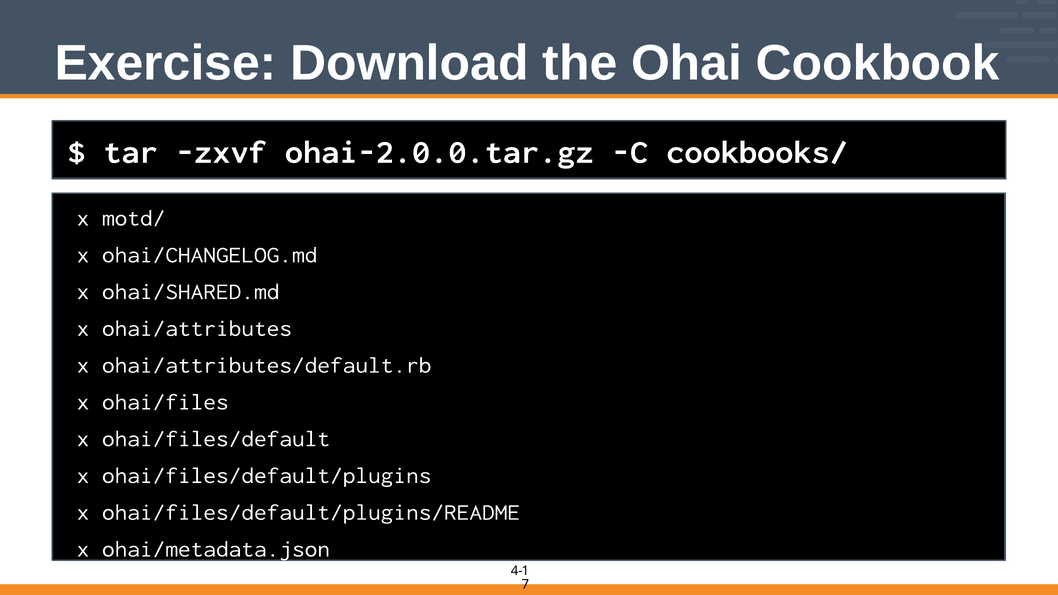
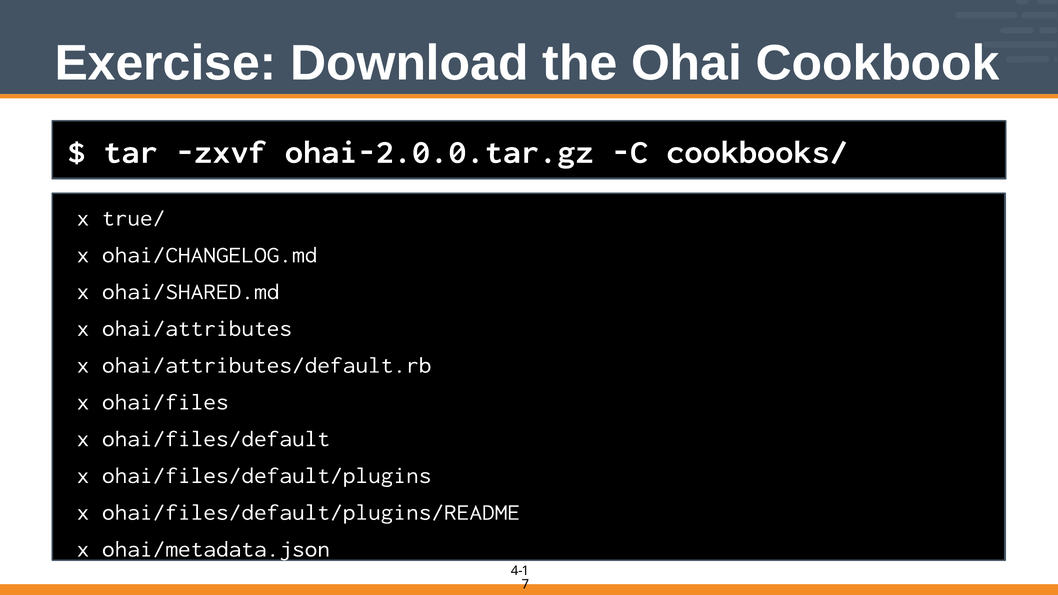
motd/: motd/ -> true/
